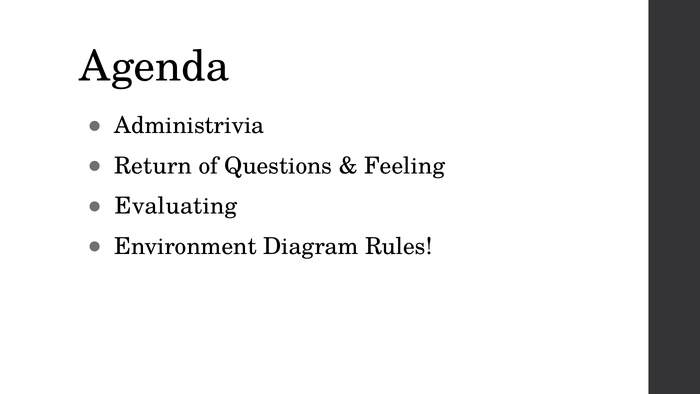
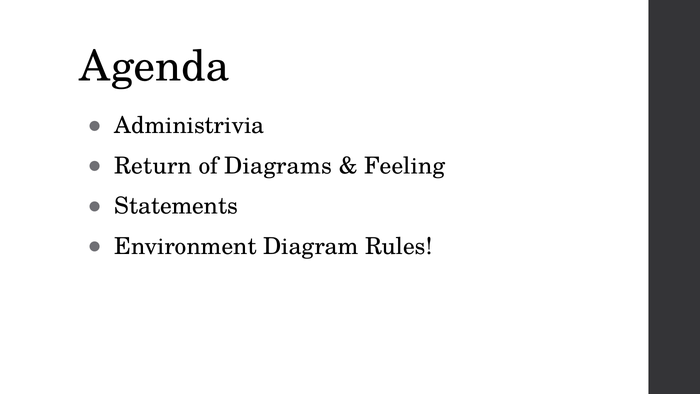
Questions: Questions -> Diagrams
Evaluating: Evaluating -> Statements
